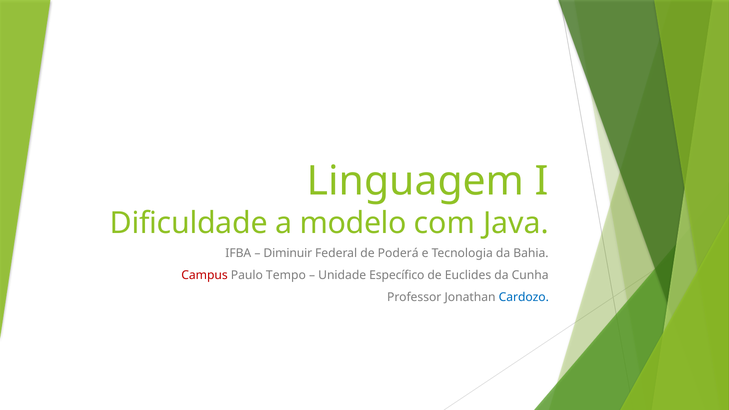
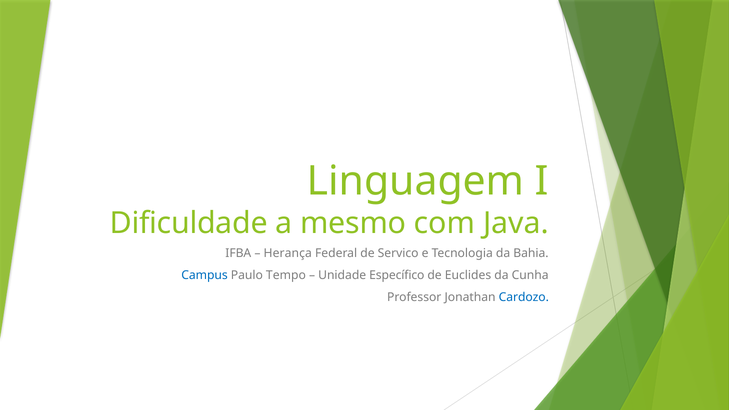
modelo: modelo -> mesmo
Diminuir: Diminuir -> Herança
Poderá: Poderá -> Servico
Campus colour: red -> blue
